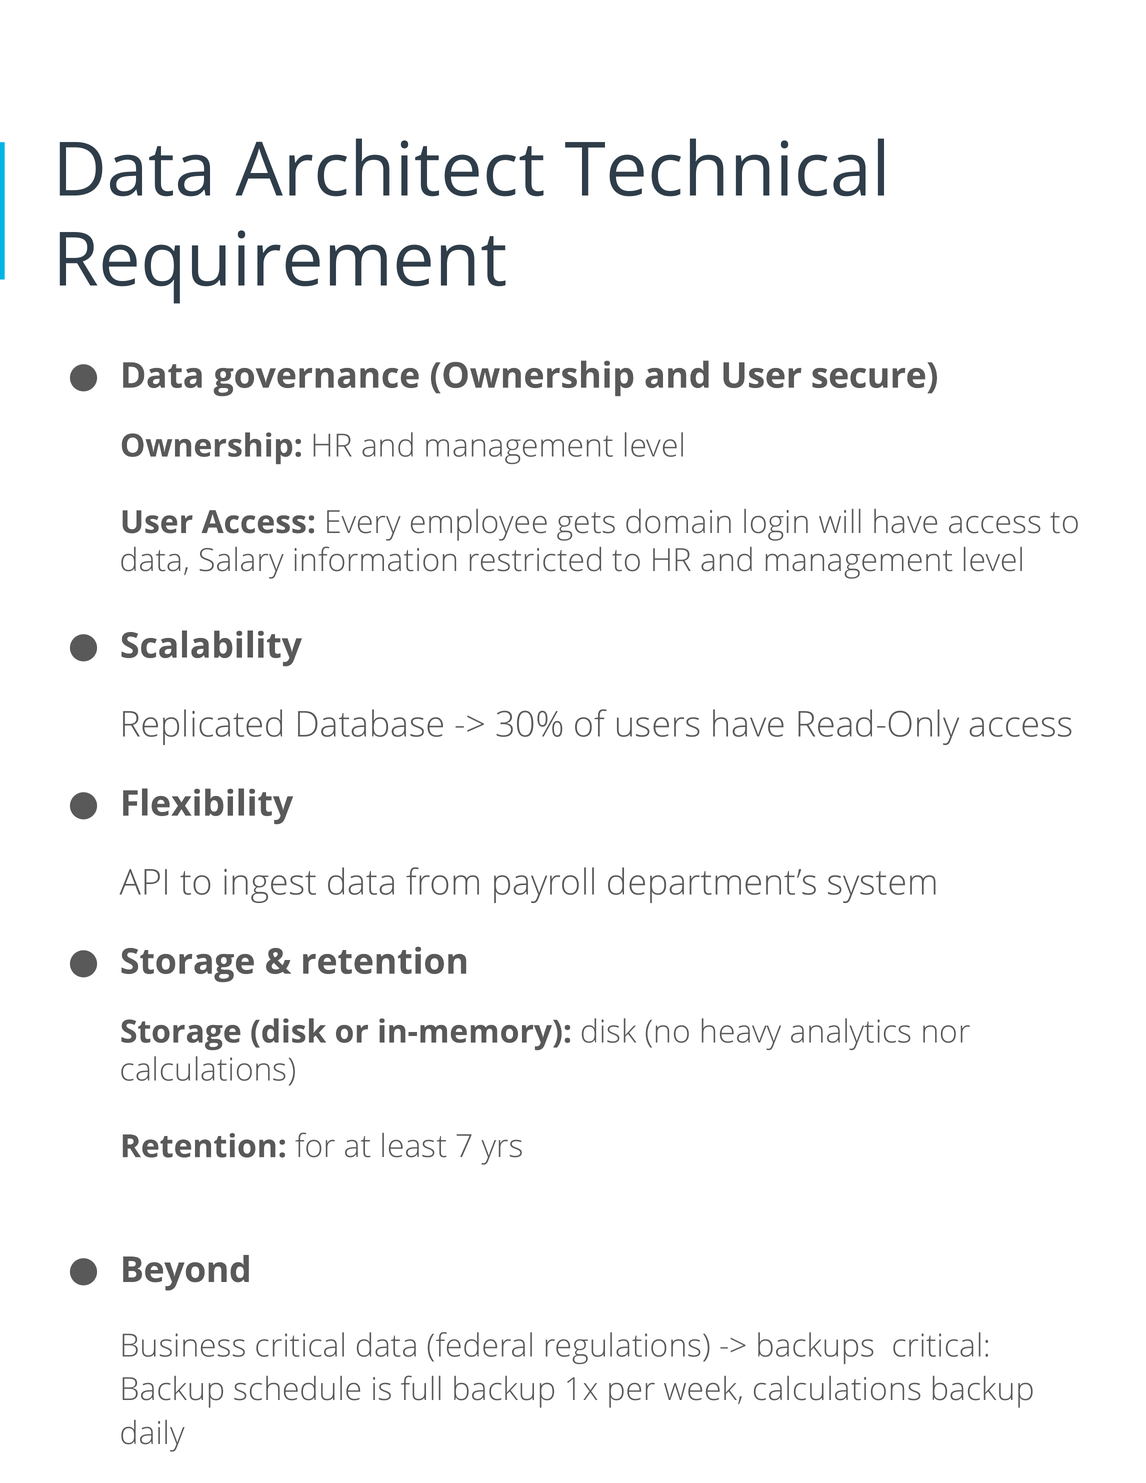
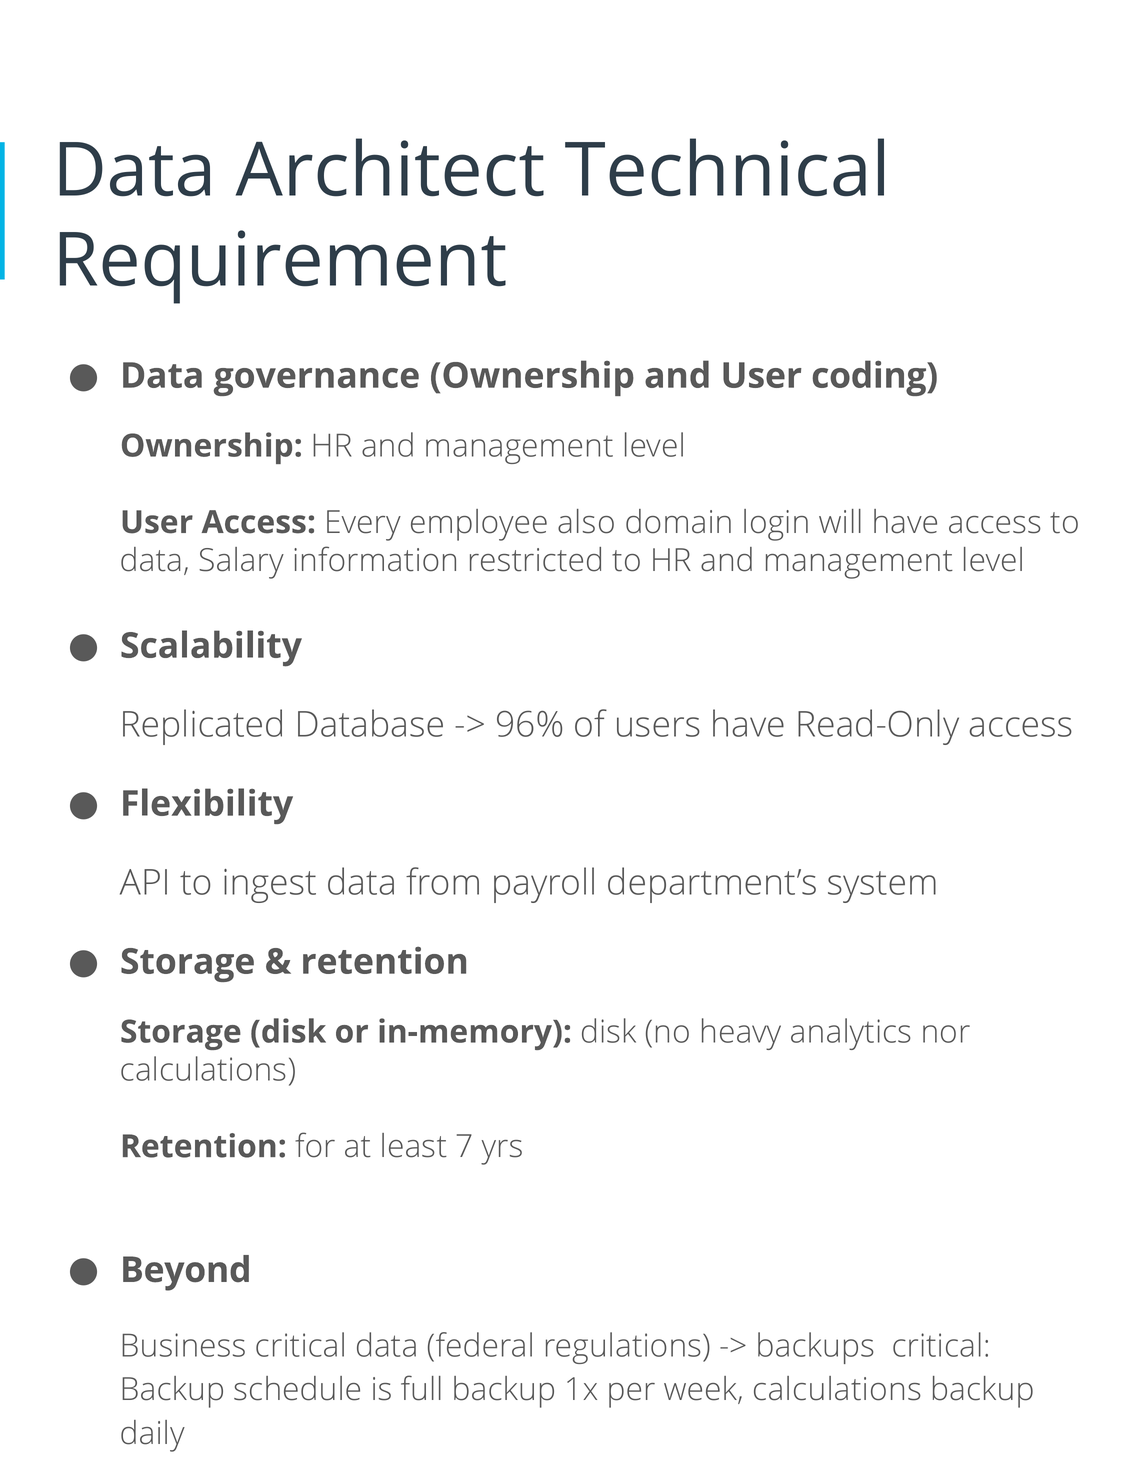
secure: secure -> coding
gets: gets -> also
30%: 30% -> 96%
